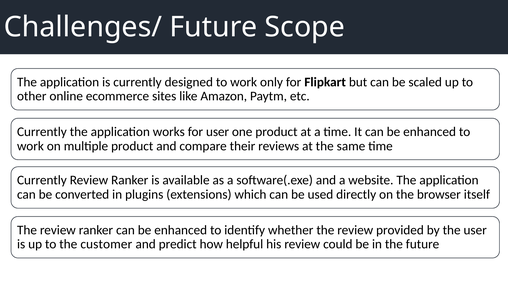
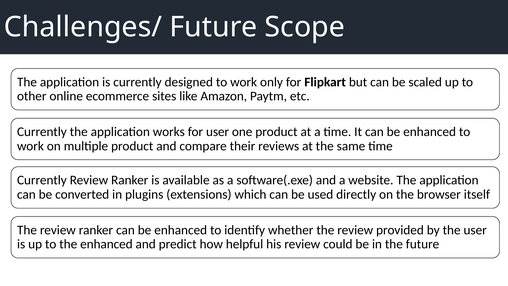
the customer: customer -> enhanced
